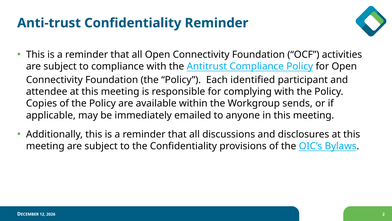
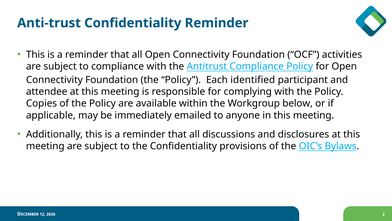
sends: sends -> below
